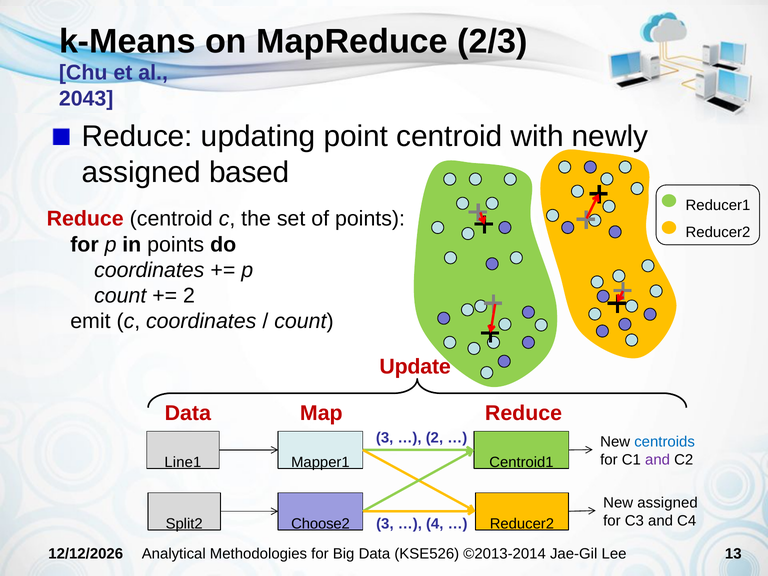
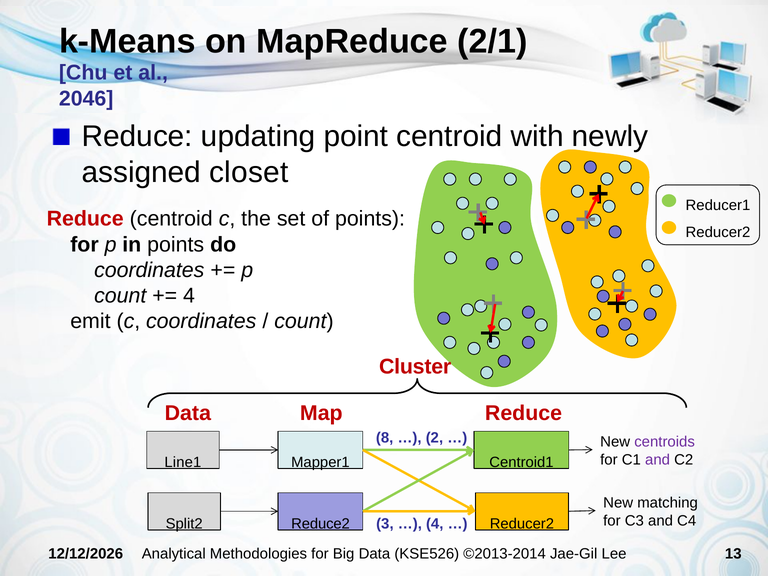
2/3: 2/3 -> 2/1
2043: 2043 -> 2046
based: based -> closet
2 at (189, 296): 2 -> 4
Update: Update -> Cluster
3 at (385, 438): 3 -> 8
centroids colour: blue -> purple
New assigned: assigned -> matching
Choose2: Choose2 -> Reduce2
